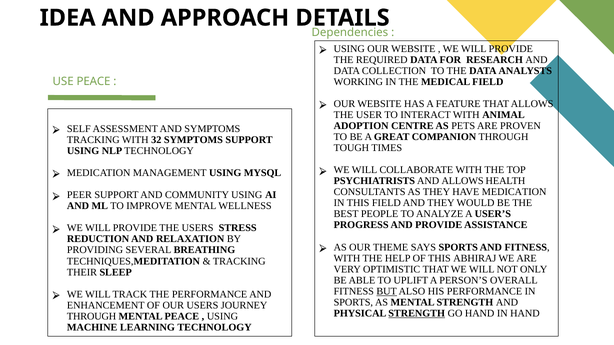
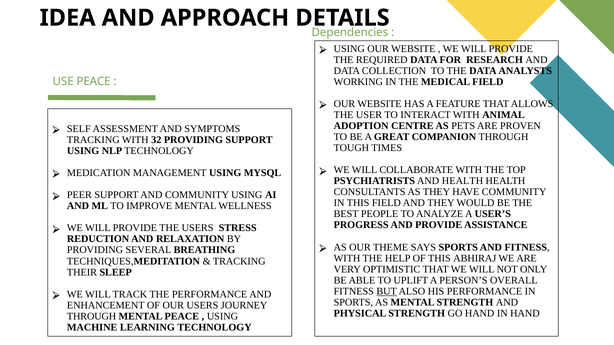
32 SYMPTOMS: SYMPTOMS -> PROVIDING
AND ALLOWS: ALLOWS -> HEALTH
HAVE MEDICATION: MEDICATION -> COMMUNITY
STRENGTH at (417, 314) underline: present -> none
